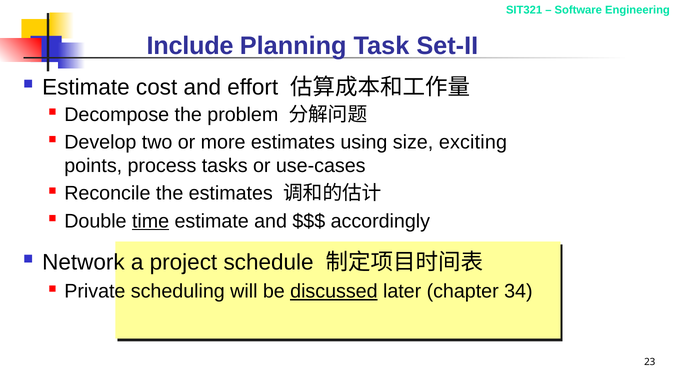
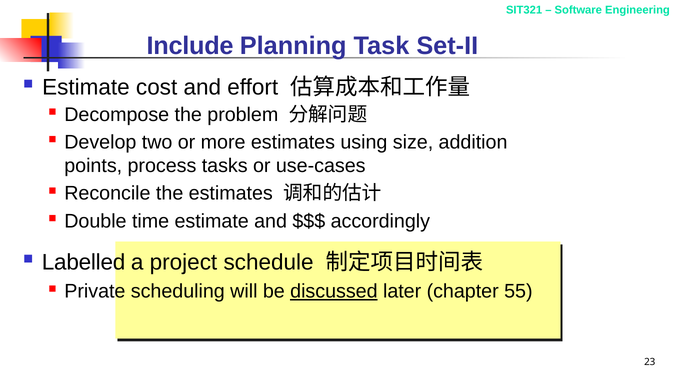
exciting: exciting -> addition
time underline: present -> none
Network: Network -> Labelled
34: 34 -> 55
